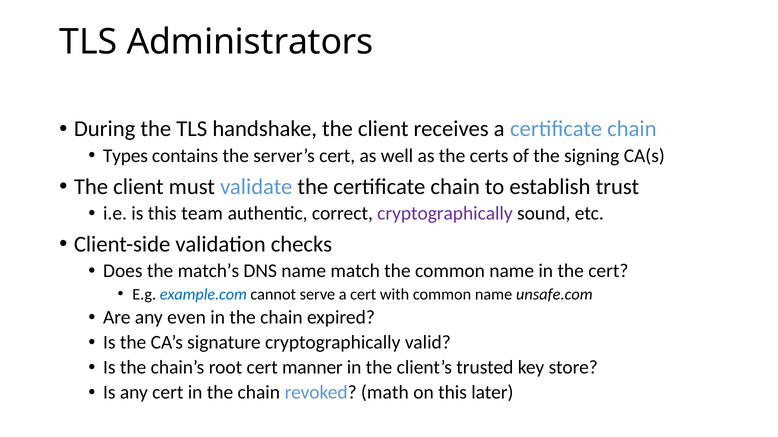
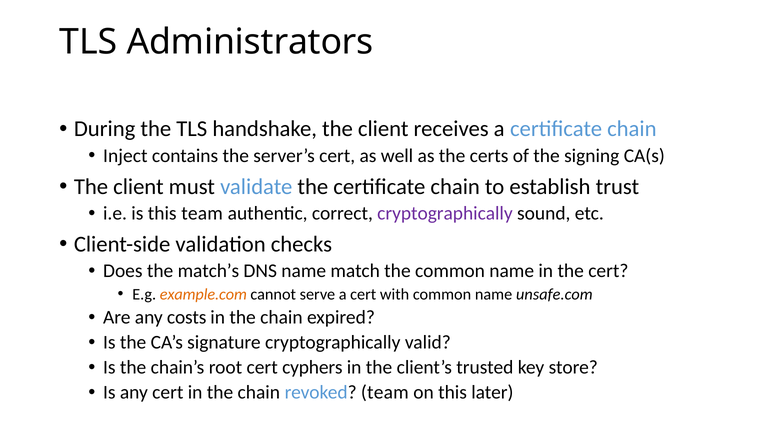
Types: Types -> Inject
example.com colour: blue -> orange
even: even -> costs
manner: manner -> cyphers
revoked math: math -> team
